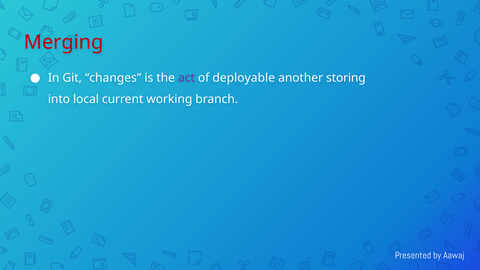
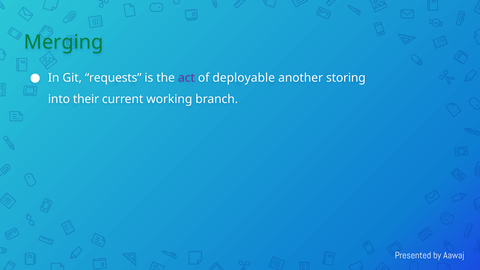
Merging colour: red -> green
changes: changes -> requests
local: local -> their
